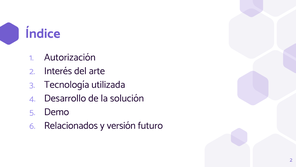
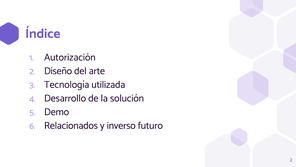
Interés: Interés -> Diseño
versión: versión -> inverso
